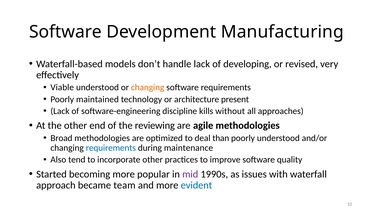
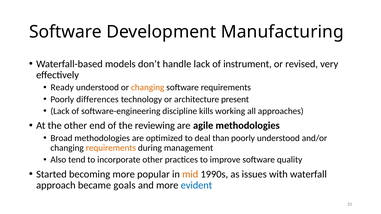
developing: developing -> instrument
Viable: Viable -> Ready
maintained: maintained -> differences
without: without -> working
requirements at (111, 148) colour: blue -> orange
maintenance: maintenance -> management
mid colour: purple -> orange
team: team -> goals
